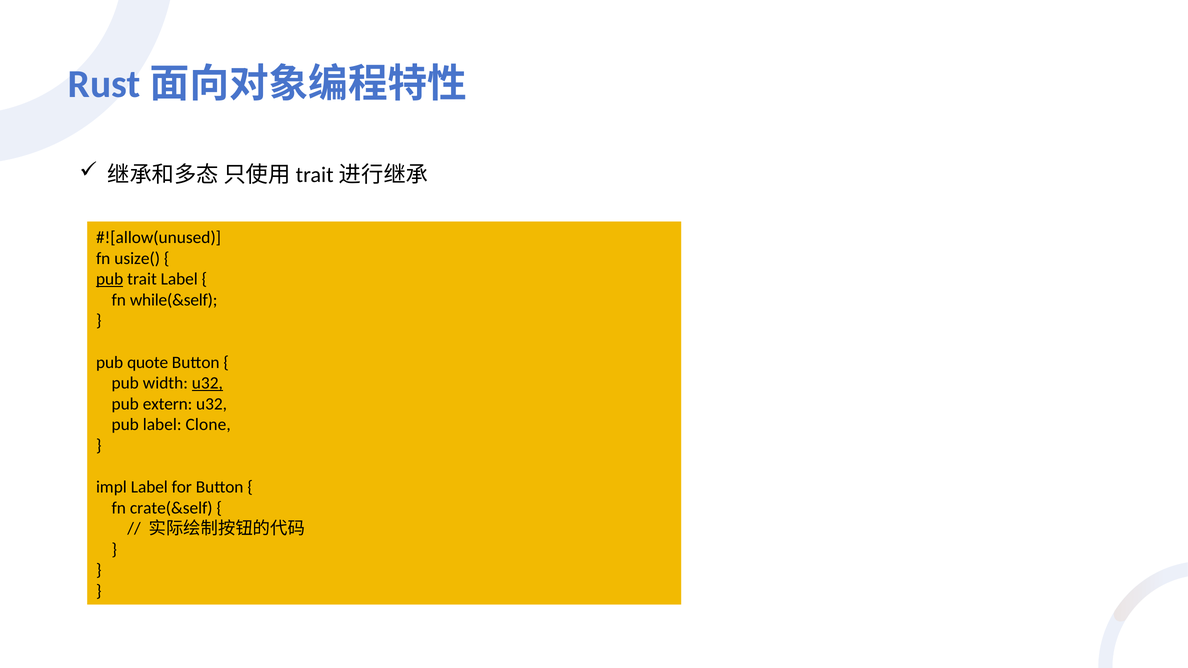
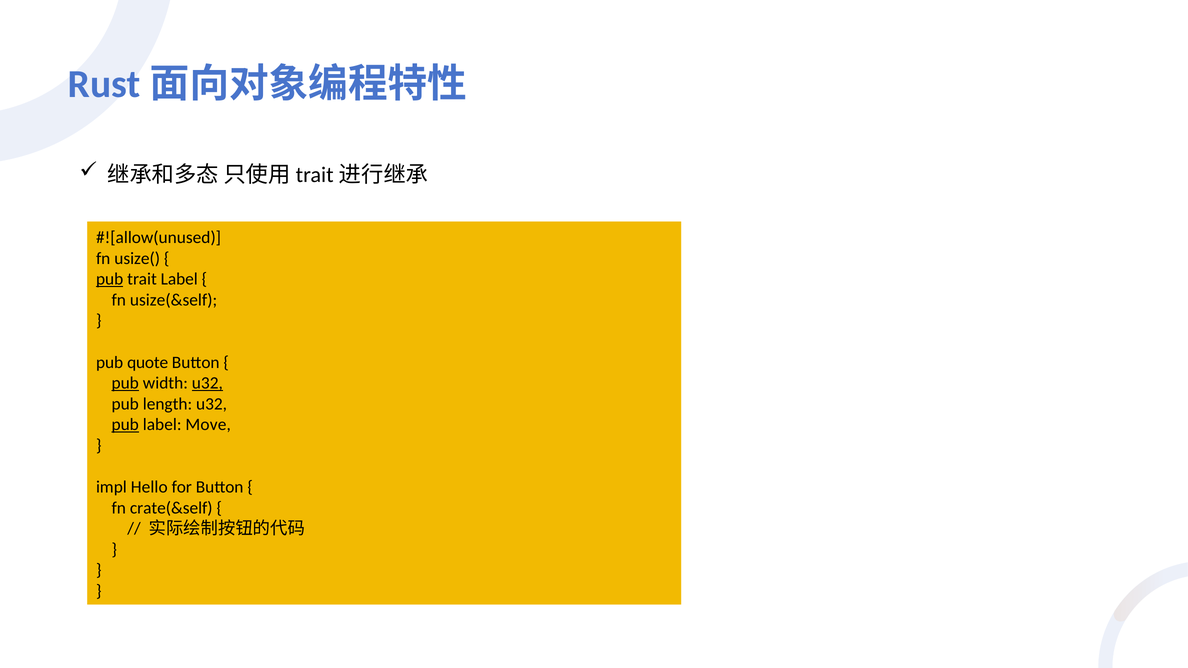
while(&self: while(&self -> usize(&self
pub at (125, 383) underline: none -> present
extern: extern -> length
pub at (125, 425) underline: none -> present
Clone: Clone -> Move
impl Label: Label -> Hello
